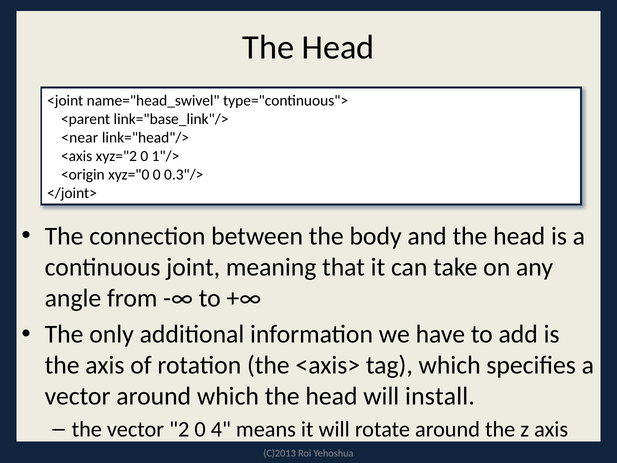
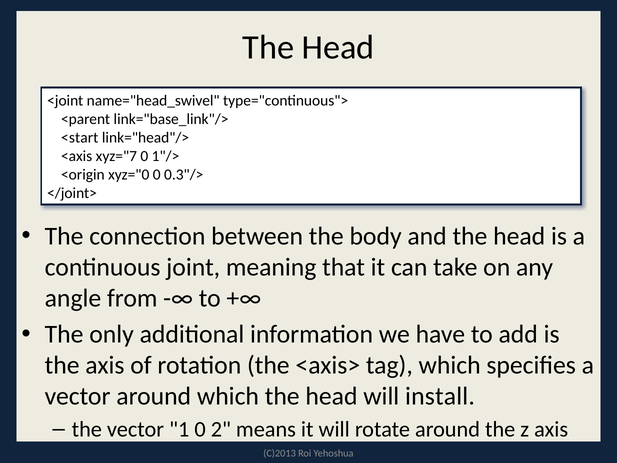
<near: <near -> <start
xyz="2: xyz="2 -> xyz="7
2: 2 -> 1
4: 4 -> 2
